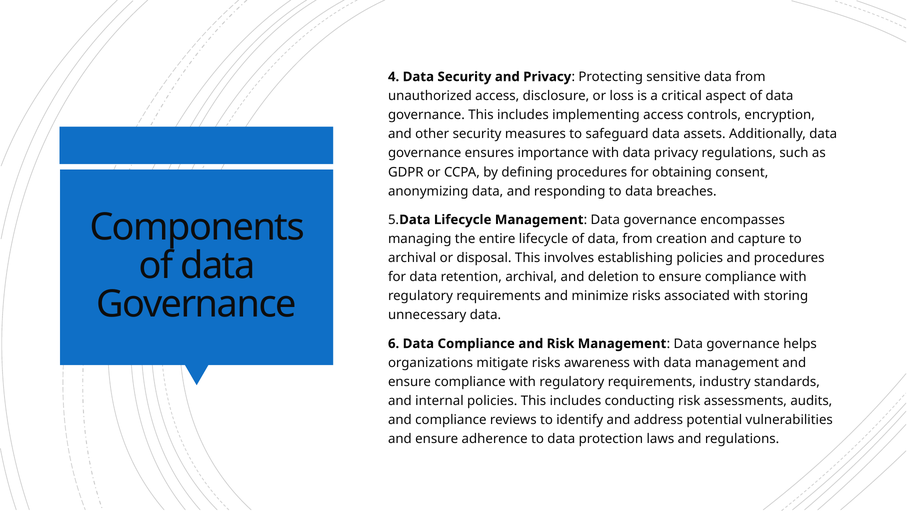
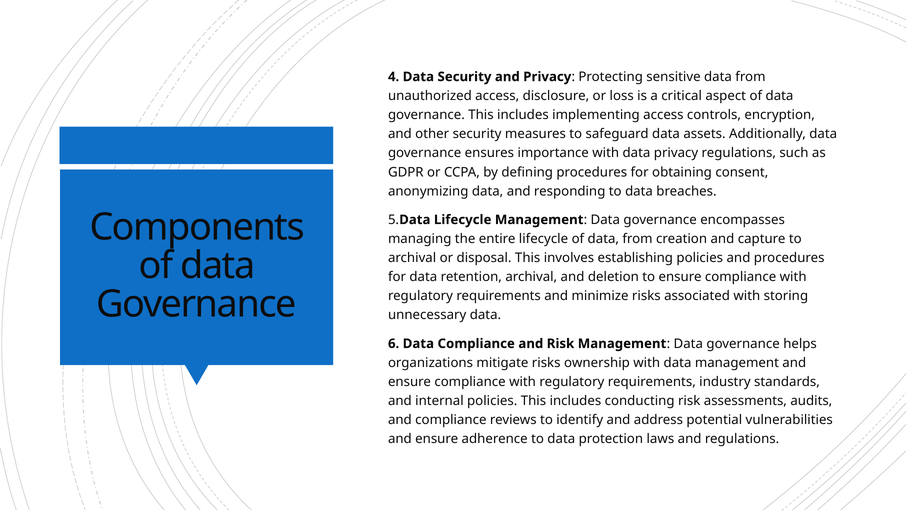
awareness: awareness -> ownership
